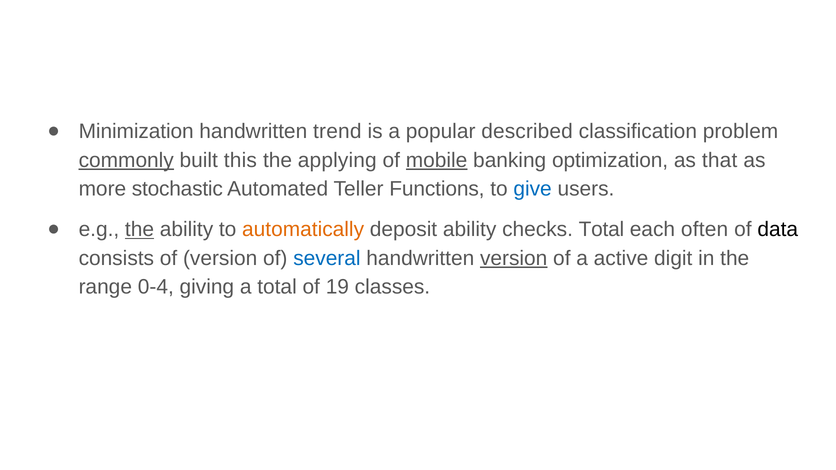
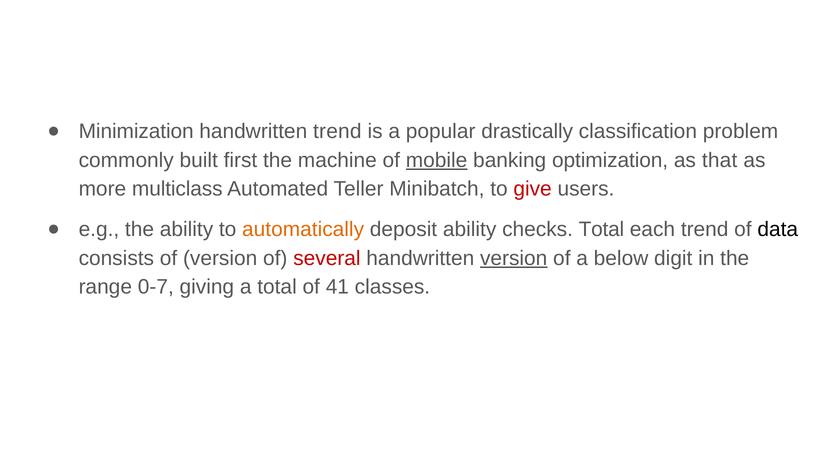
described: described -> drastically
commonly underline: present -> none
this: this -> first
applying: applying -> machine
stochastic: stochastic -> multiclass
Functions: Functions -> Minibatch
give colour: blue -> red
the at (140, 230) underline: present -> none
each often: often -> trend
several colour: blue -> red
active: active -> below
0-4: 0-4 -> 0-7
19: 19 -> 41
